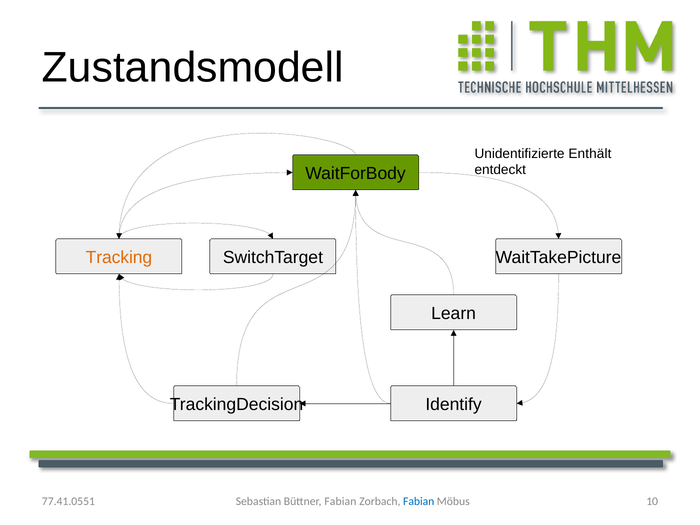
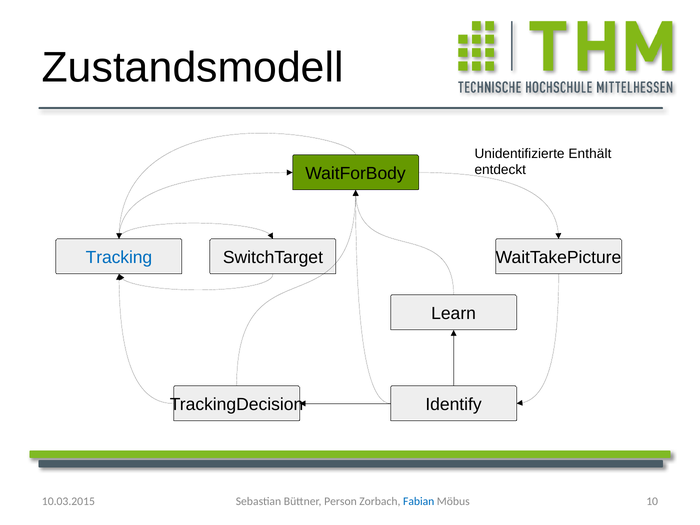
Tracking colour: orange -> blue
77.41.0551: 77.41.0551 -> 10.03.2015
Büttner Fabian: Fabian -> Person
